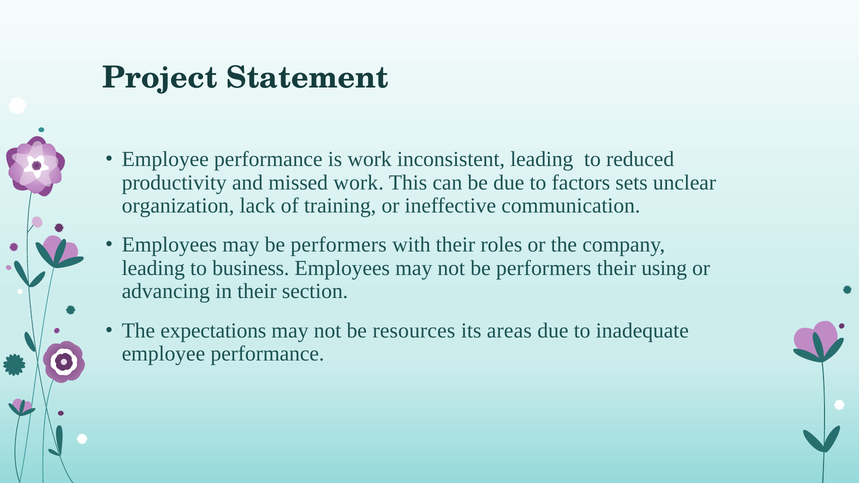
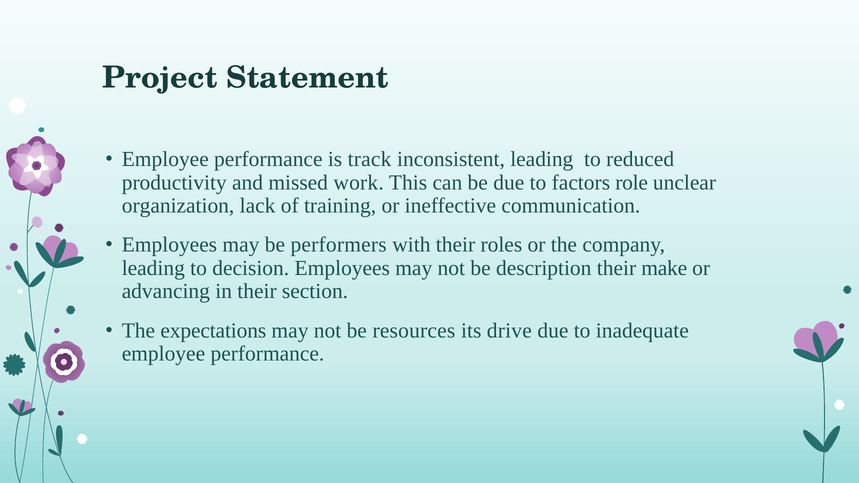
is work: work -> track
sets: sets -> role
business: business -> decision
not be performers: performers -> description
using: using -> make
areas: areas -> drive
